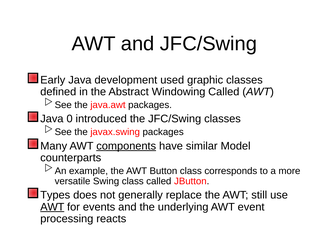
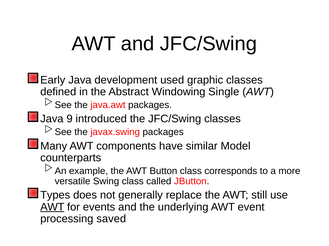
Windowing Called: Called -> Single
0: 0 -> 9
components underline: present -> none
reacts: reacts -> saved
